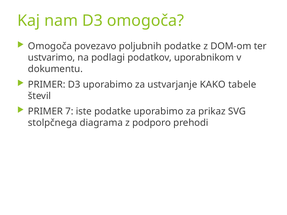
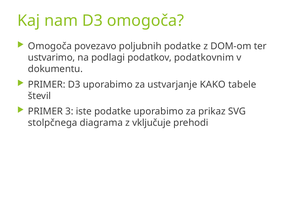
uporabnikom: uporabnikom -> podatkovnim
7: 7 -> 3
podporo: podporo -> vključuje
